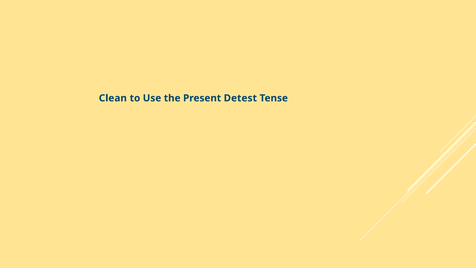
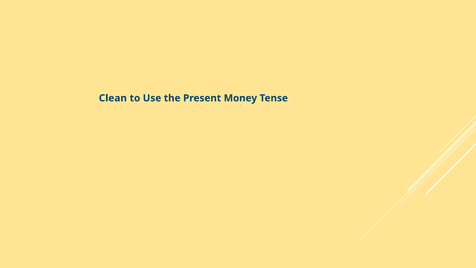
Detest: Detest -> Money
